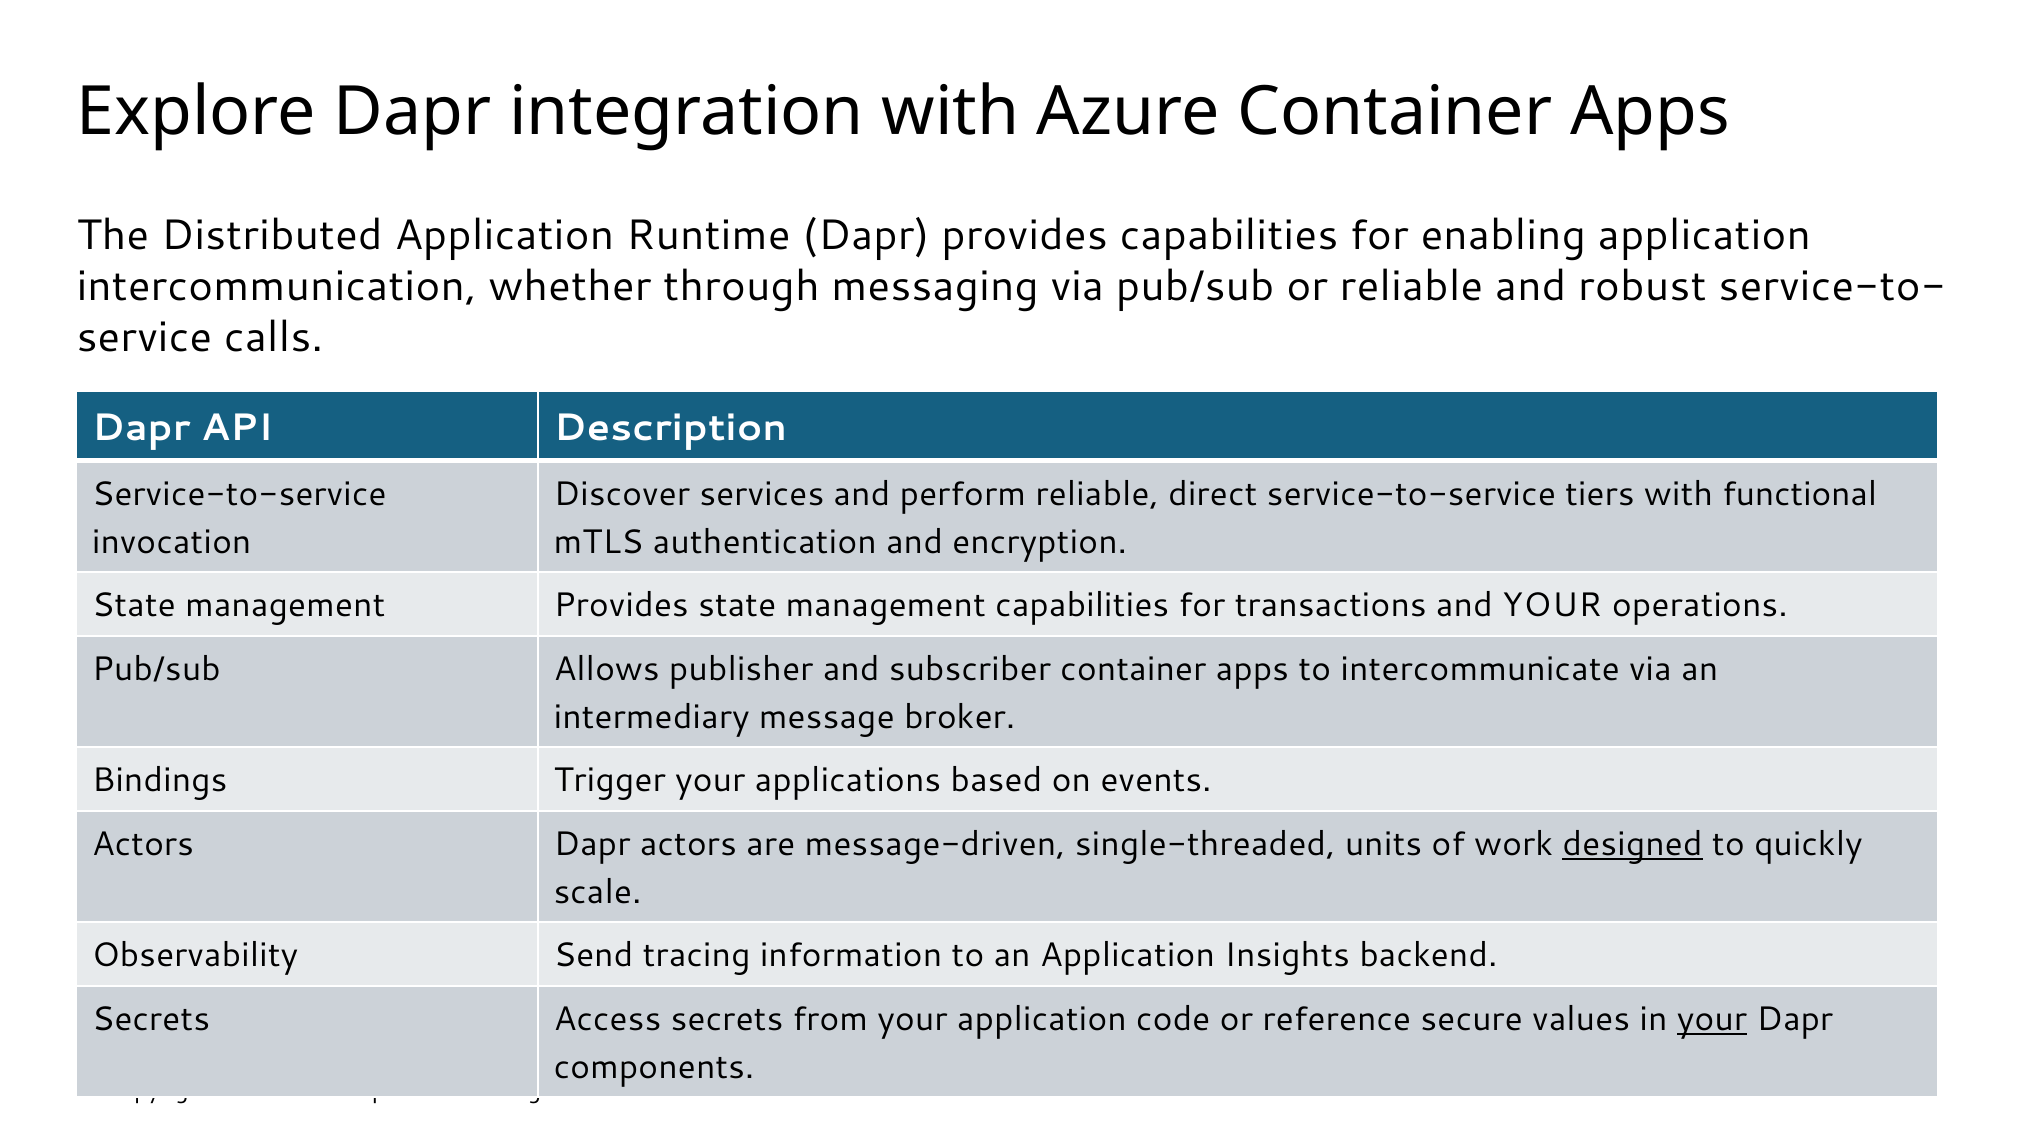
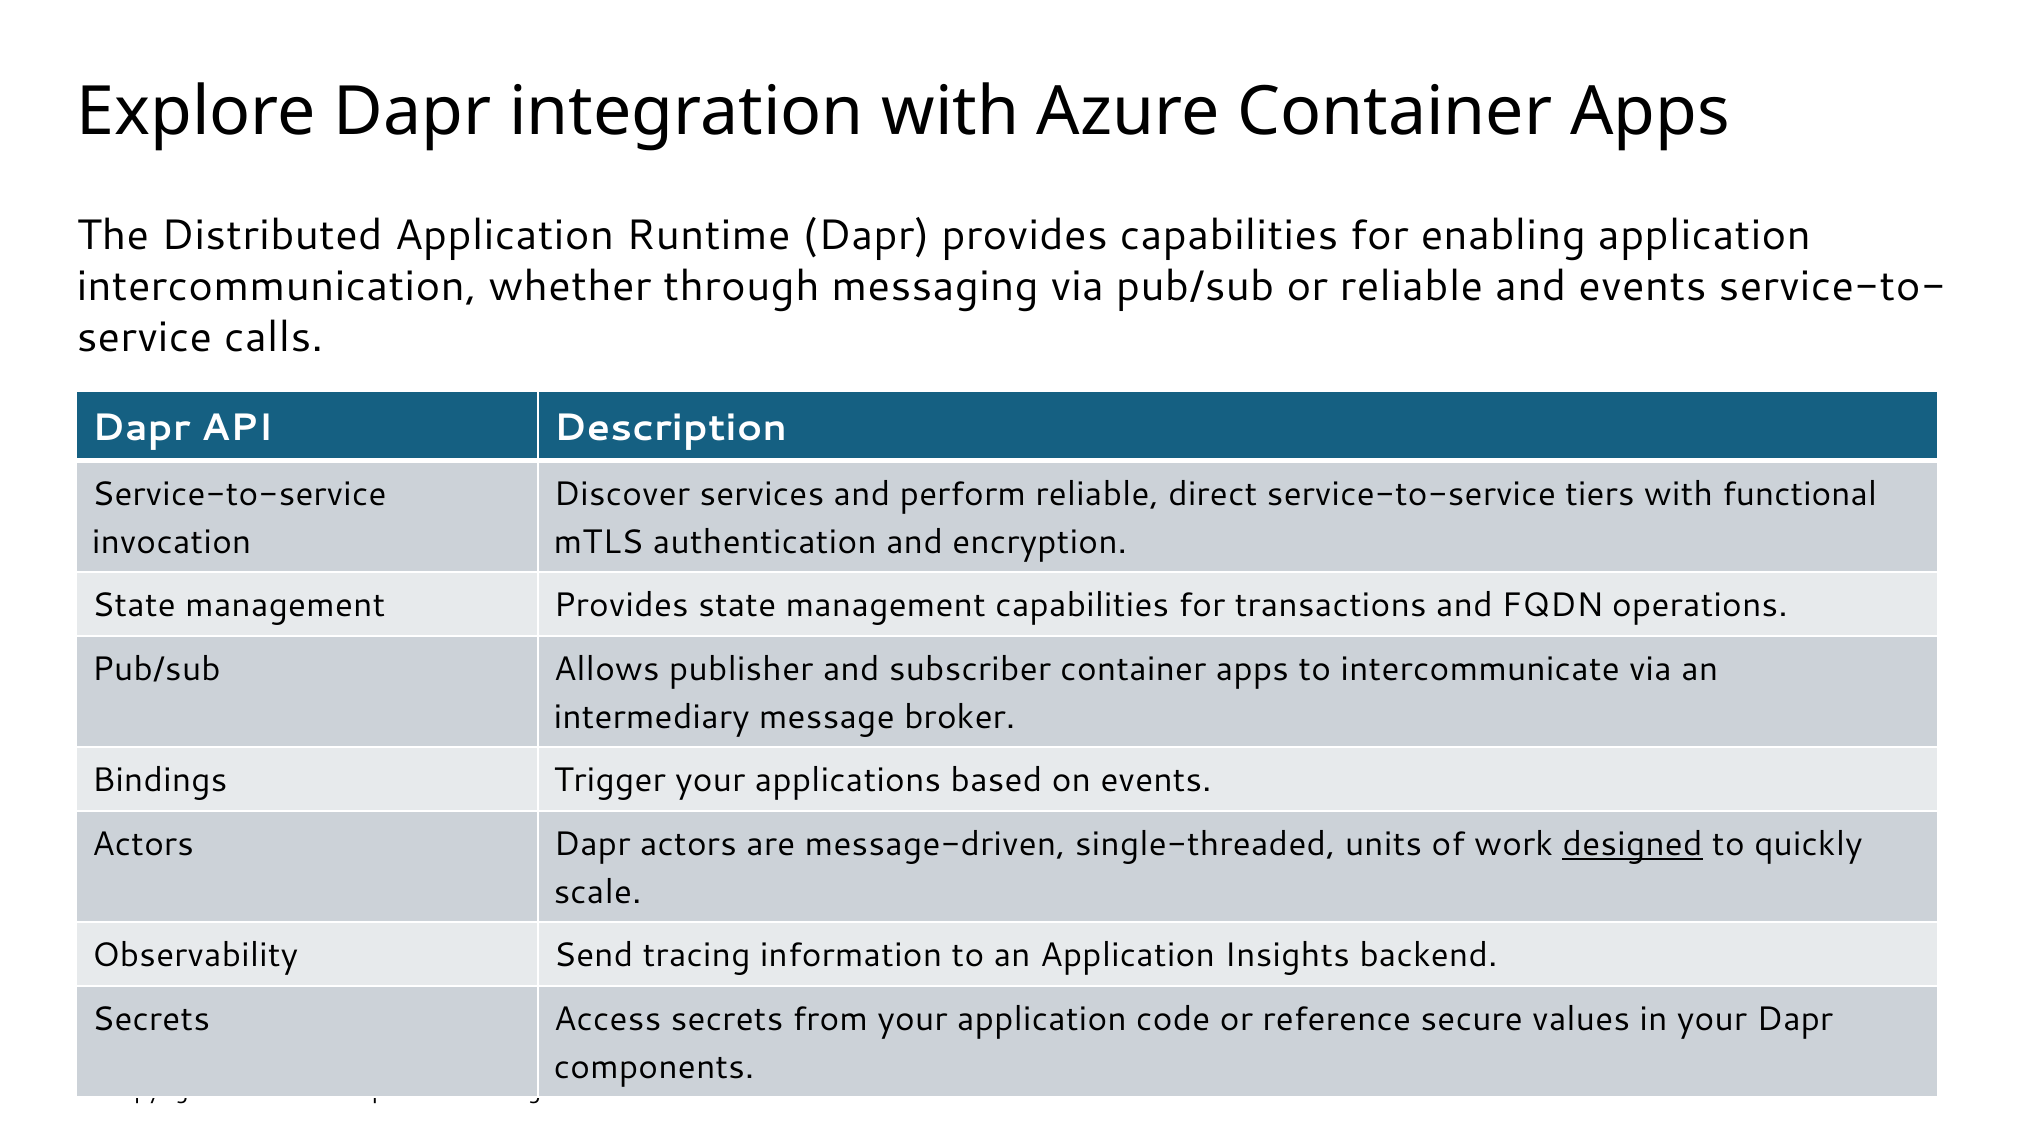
and robust: robust -> events
and YOUR: YOUR -> FQDN
your at (1712, 1019) underline: present -> none
